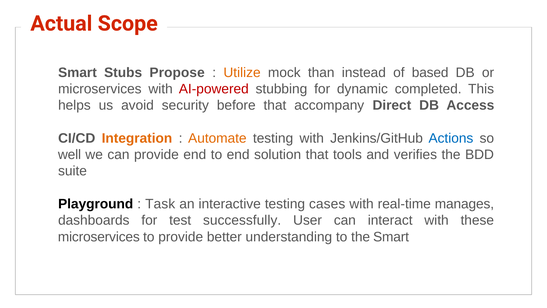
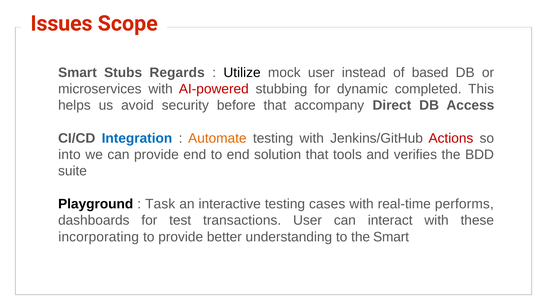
Actual: Actual -> Issues
Propose: Propose -> Regards
Utilize colour: orange -> black
mock than: than -> user
Integration colour: orange -> blue
Actions colour: blue -> red
well: well -> into
manages: manages -> performs
successfully: successfully -> transactions
microservices at (99, 237): microservices -> incorporating
